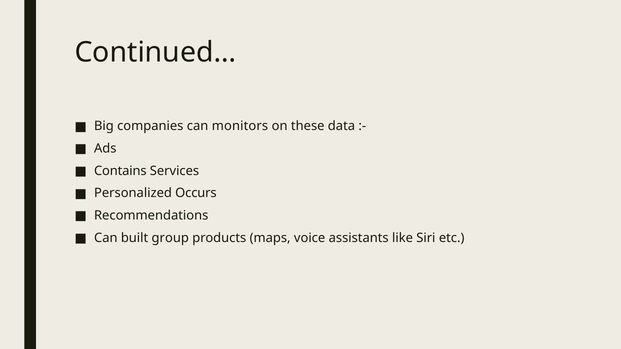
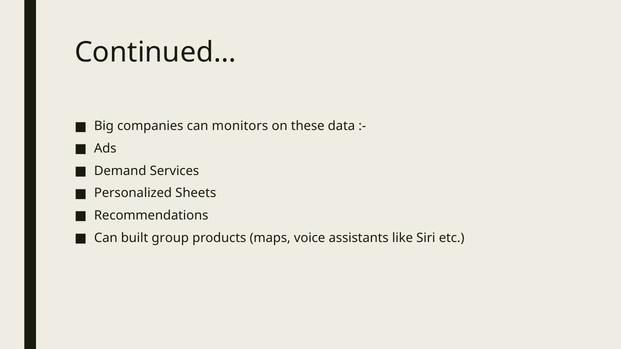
Contains: Contains -> Demand
Occurs: Occurs -> Sheets
